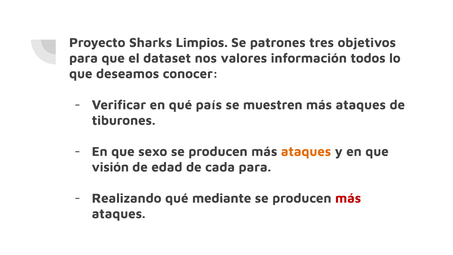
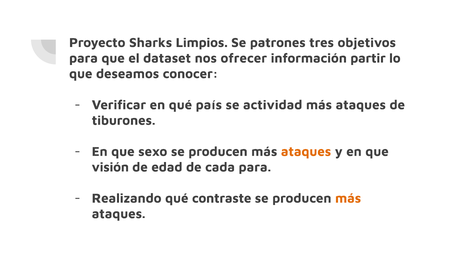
valores: valores -> ofrecer
todos: todos -> partir
muestren: muestren -> actividad
mediante: mediante -> contraste
más at (348, 198) colour: red -> orange
